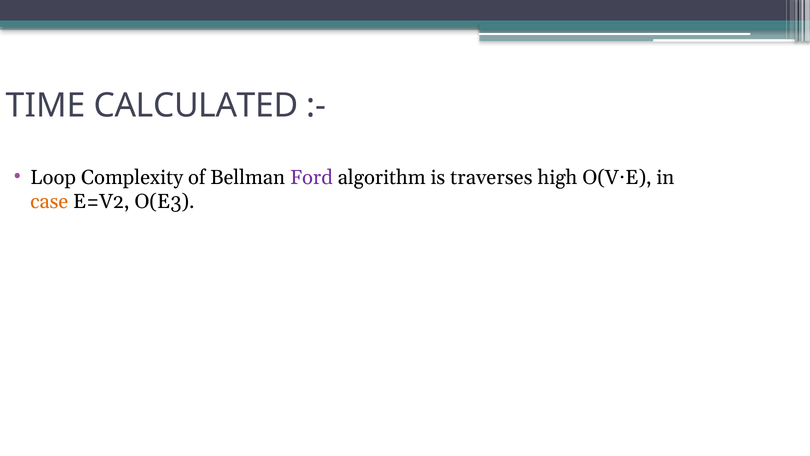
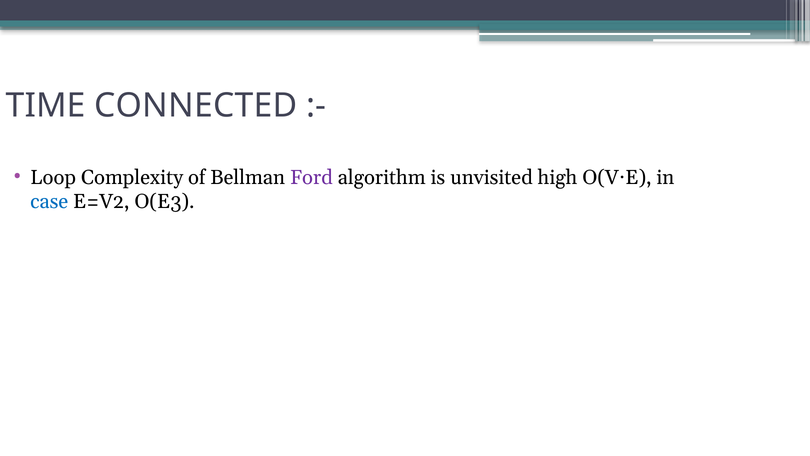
CALCULATED: CALCULATED -> CONNECTED
traverses: traverses -> unvisited
case colour: orange -> blue
